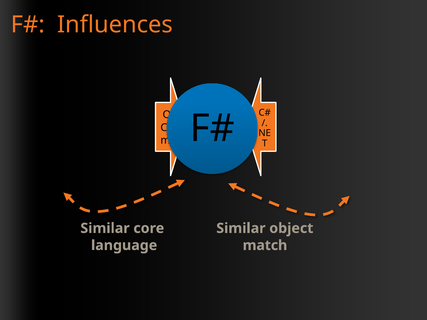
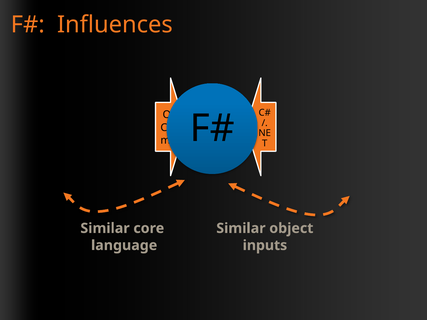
match: match -> inputs
